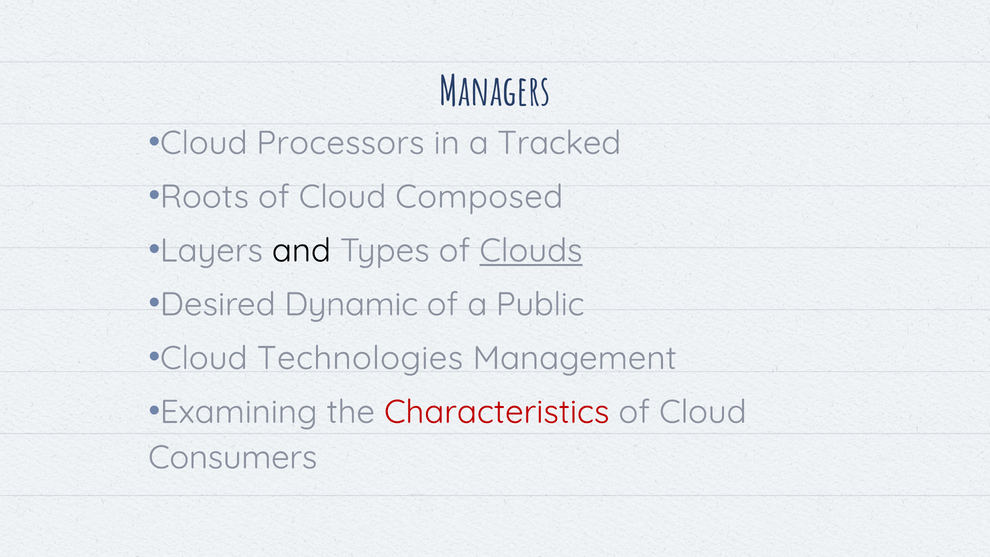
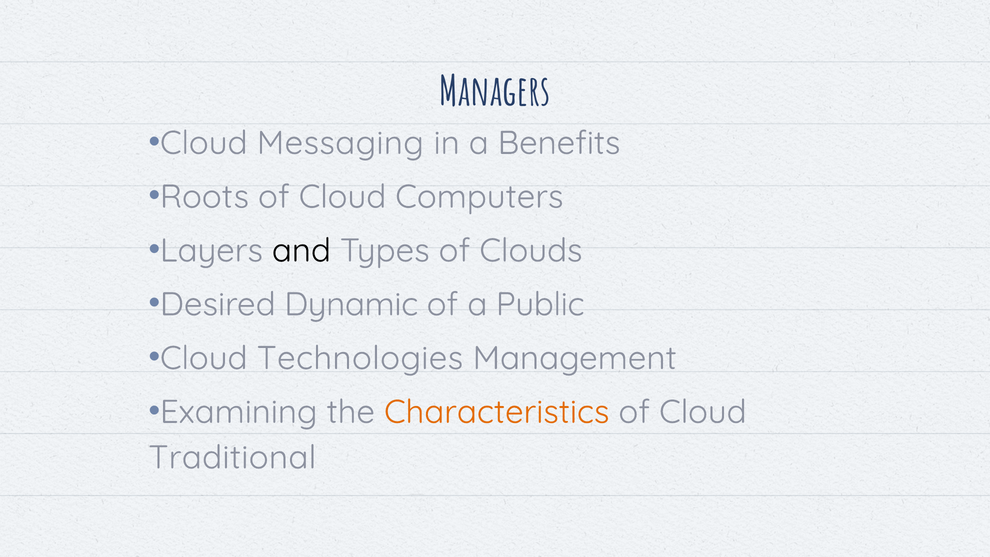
Processors: Processors -> Messaging
Tracked: Tracked -> Benefits
Composed: Composed -> Computers
Clouds underline: present -> none
Characteristics colour: red -> orange
Consumers: Consumers -> Traditional
